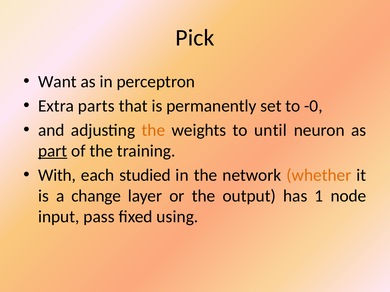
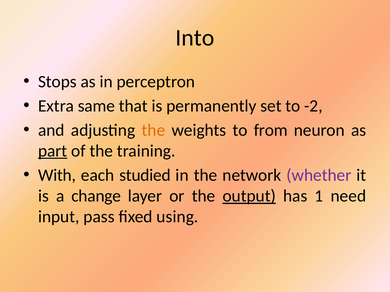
Pick: Pick -> Into
Want: Want -> Stops
parts: parts -> same
-0: -0 -> -2
until: until -> from
whether colour: orange -> purple
output underline: none -> present
node: node -> need
